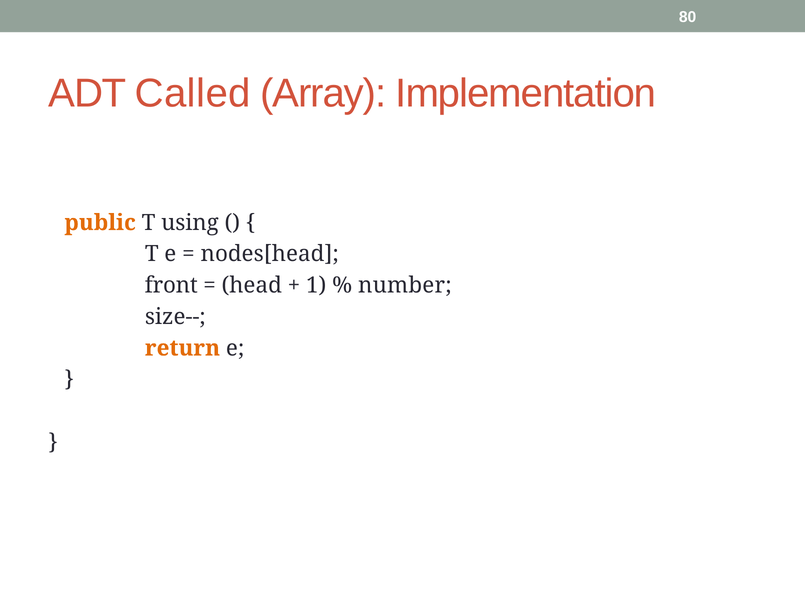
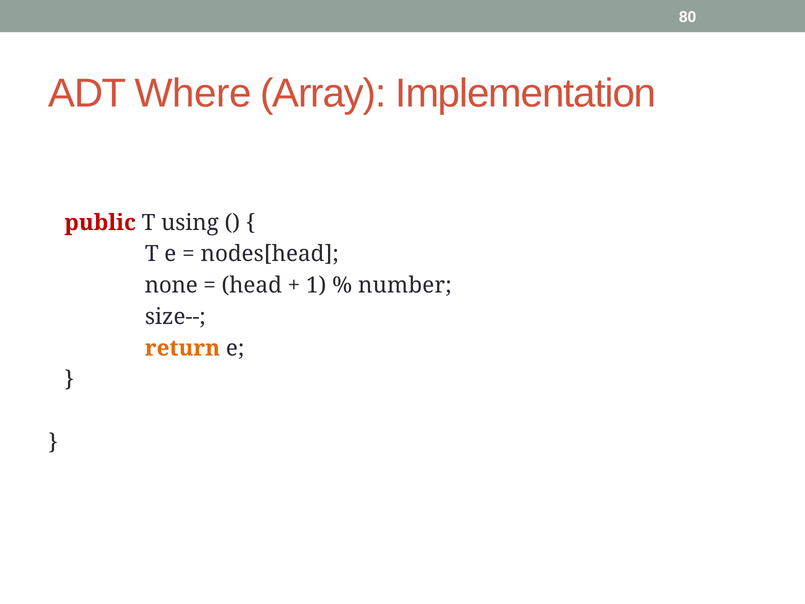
Called: Called -> Where
public colour: orange -> red
front: front -> none
